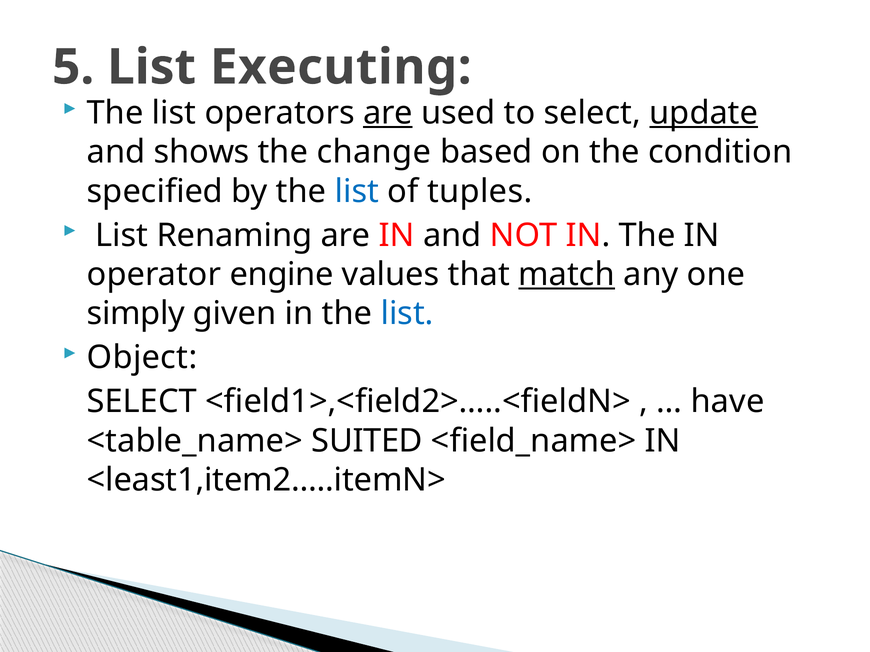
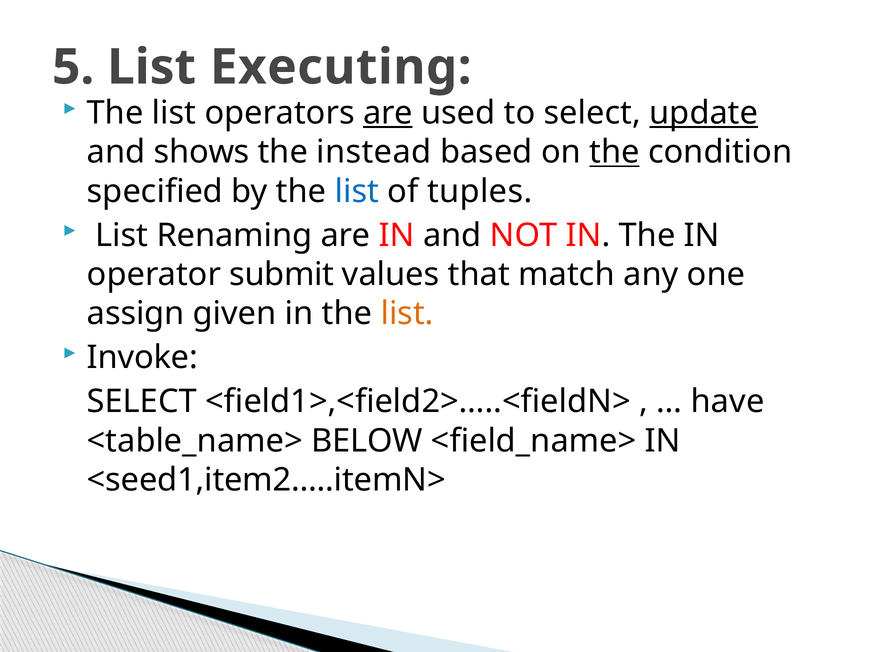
change: change -> instead
the at (615, 152) underline: none -> present
engine: engine -> submit
match underline: present -> none
simply: simply -> assign
list at (407, 314) colour: blue -> orange
Object: Object -> Invoke
SUITED: SUITED -> BELOW
<least1,item2…..itemN>: <least1,item2…..itemN> -> <seed1,item2…..itemN>
